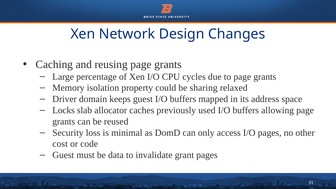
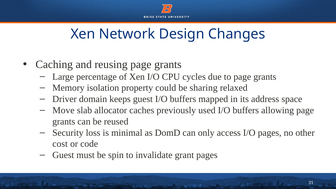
Locks: Locks -> Move
data: data -> spin
